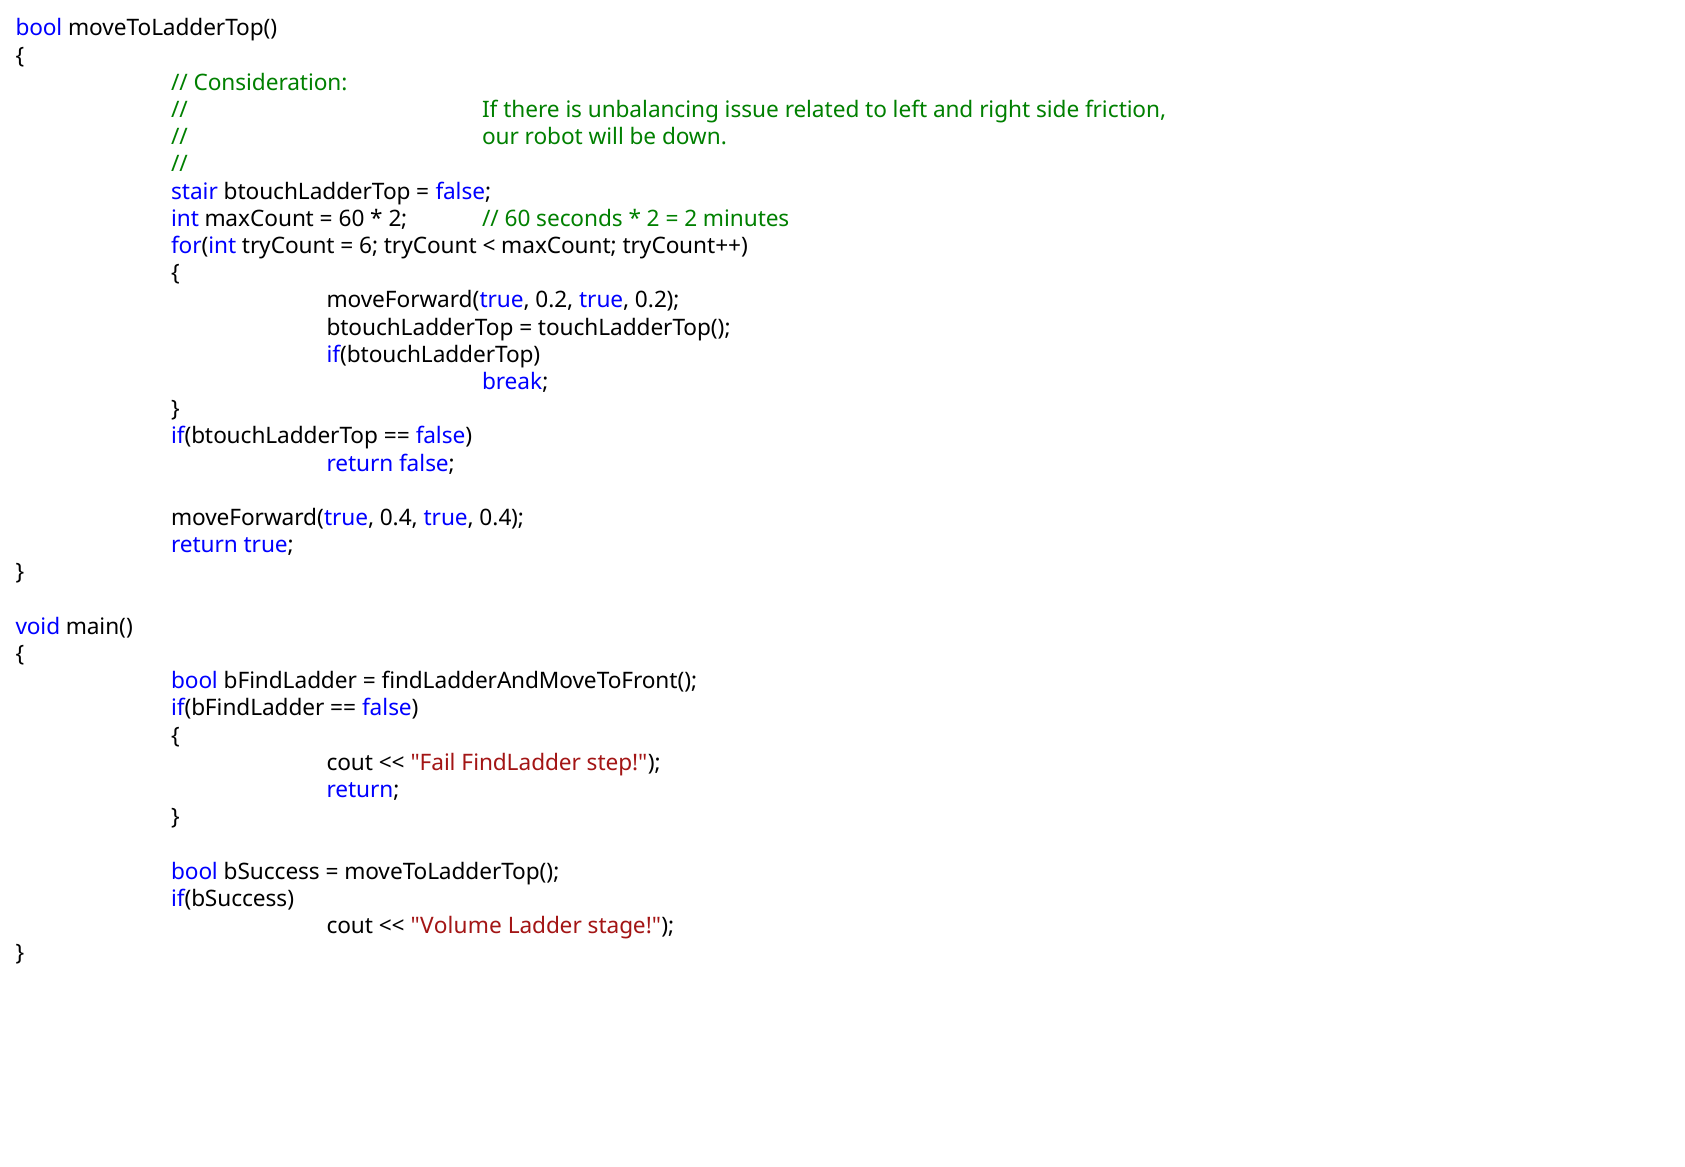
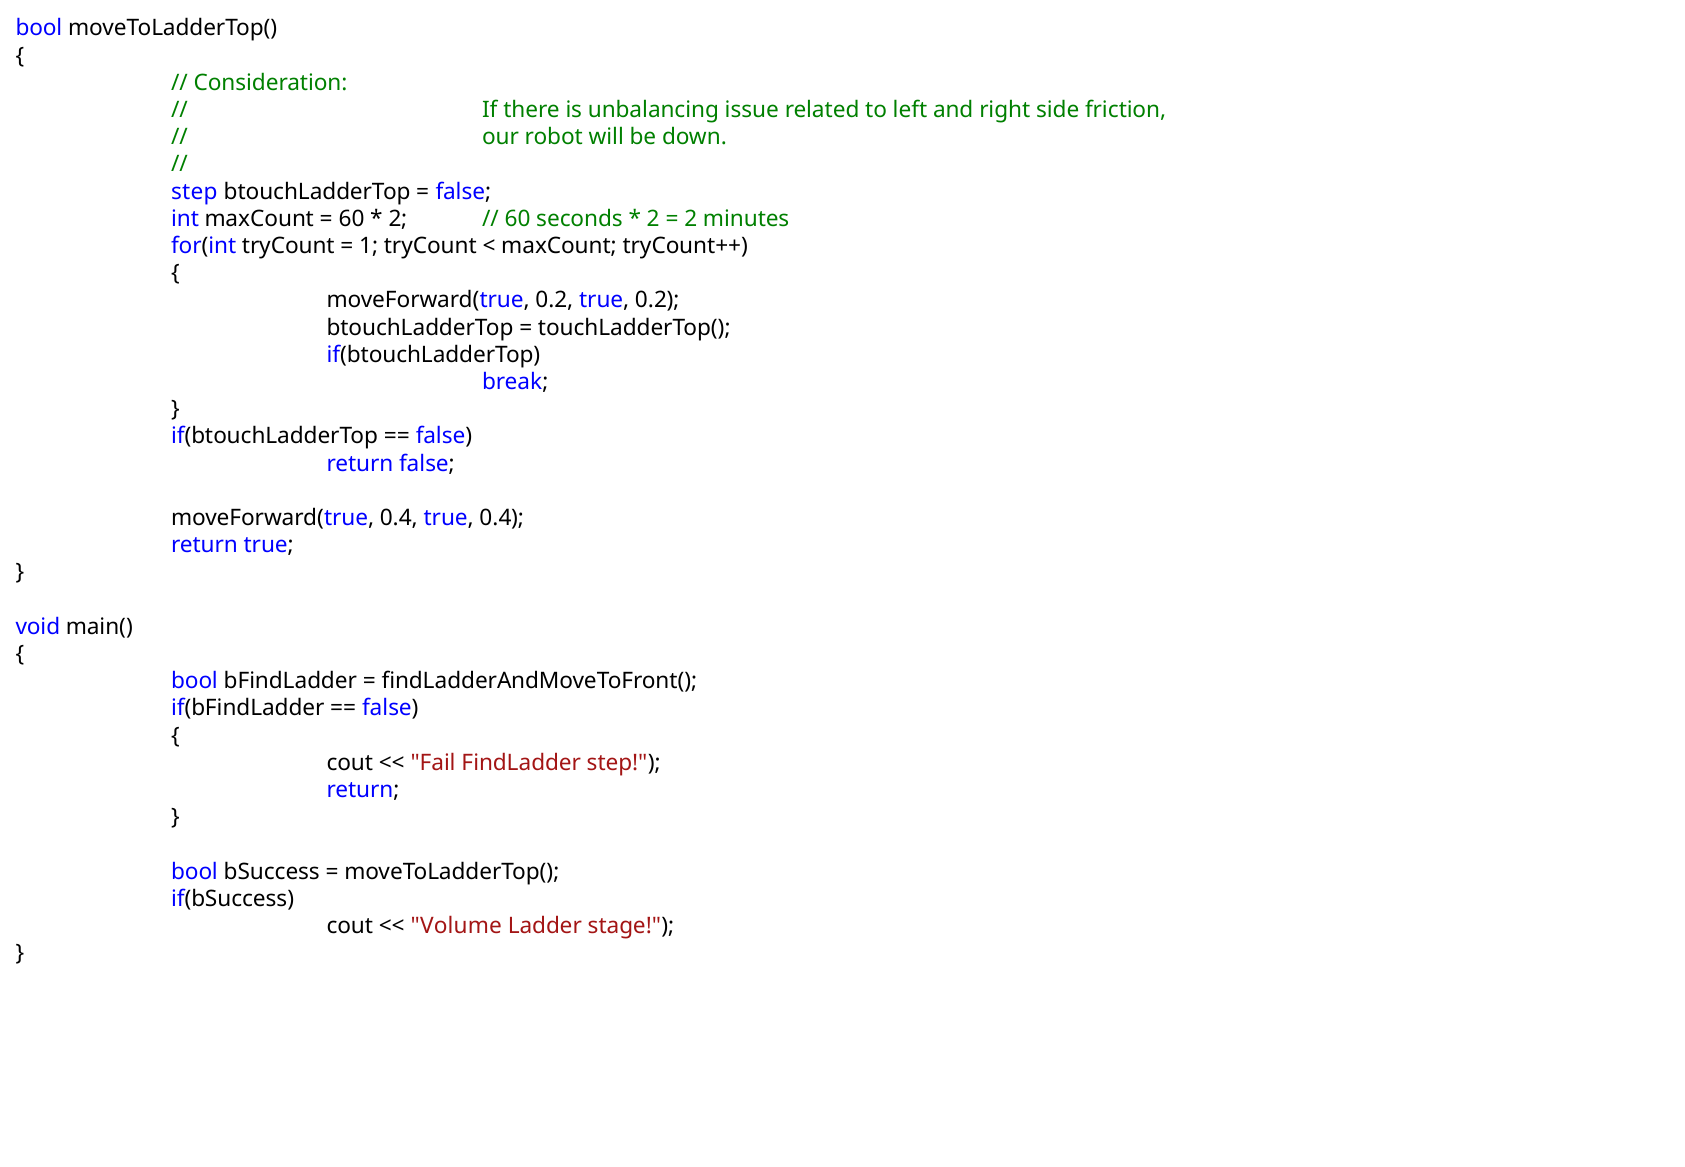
stair at (194, 191): stair -> step
6: 6 -> 1
